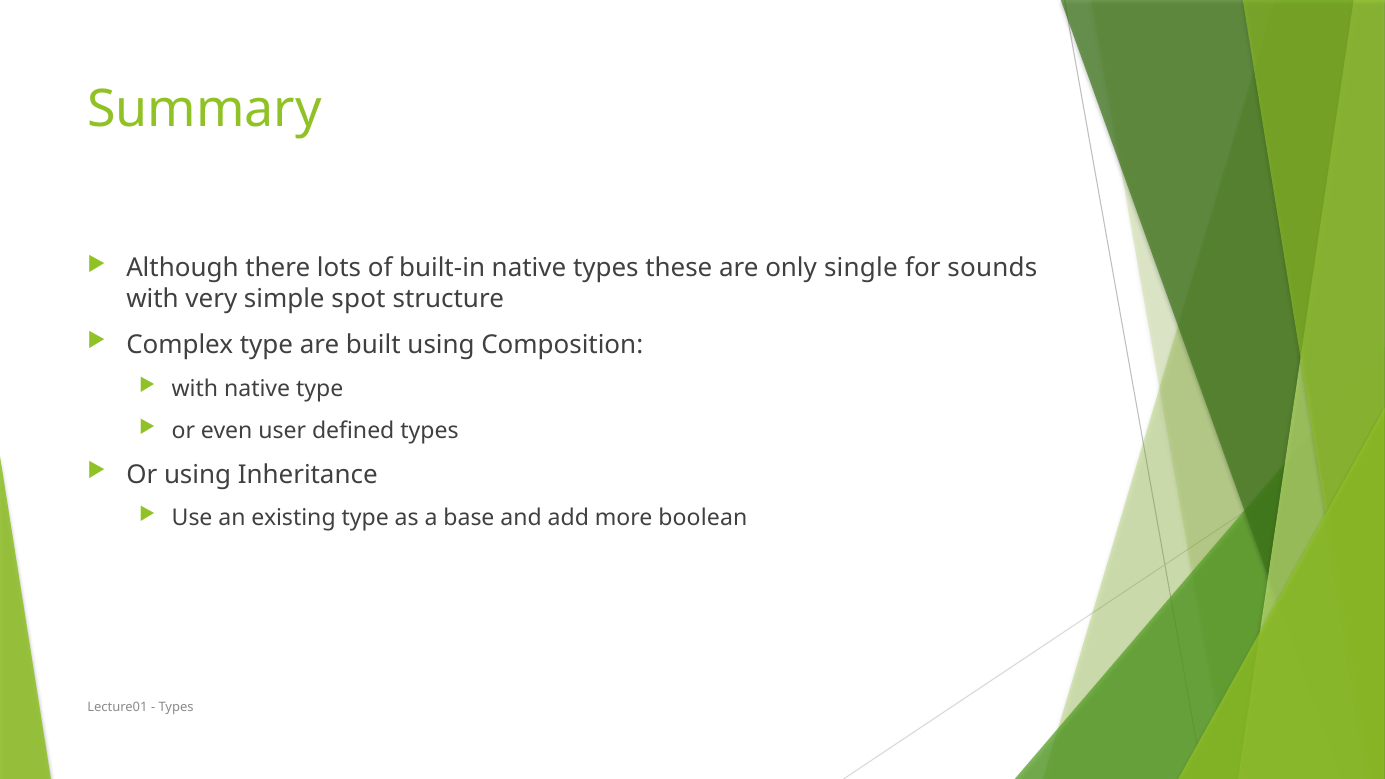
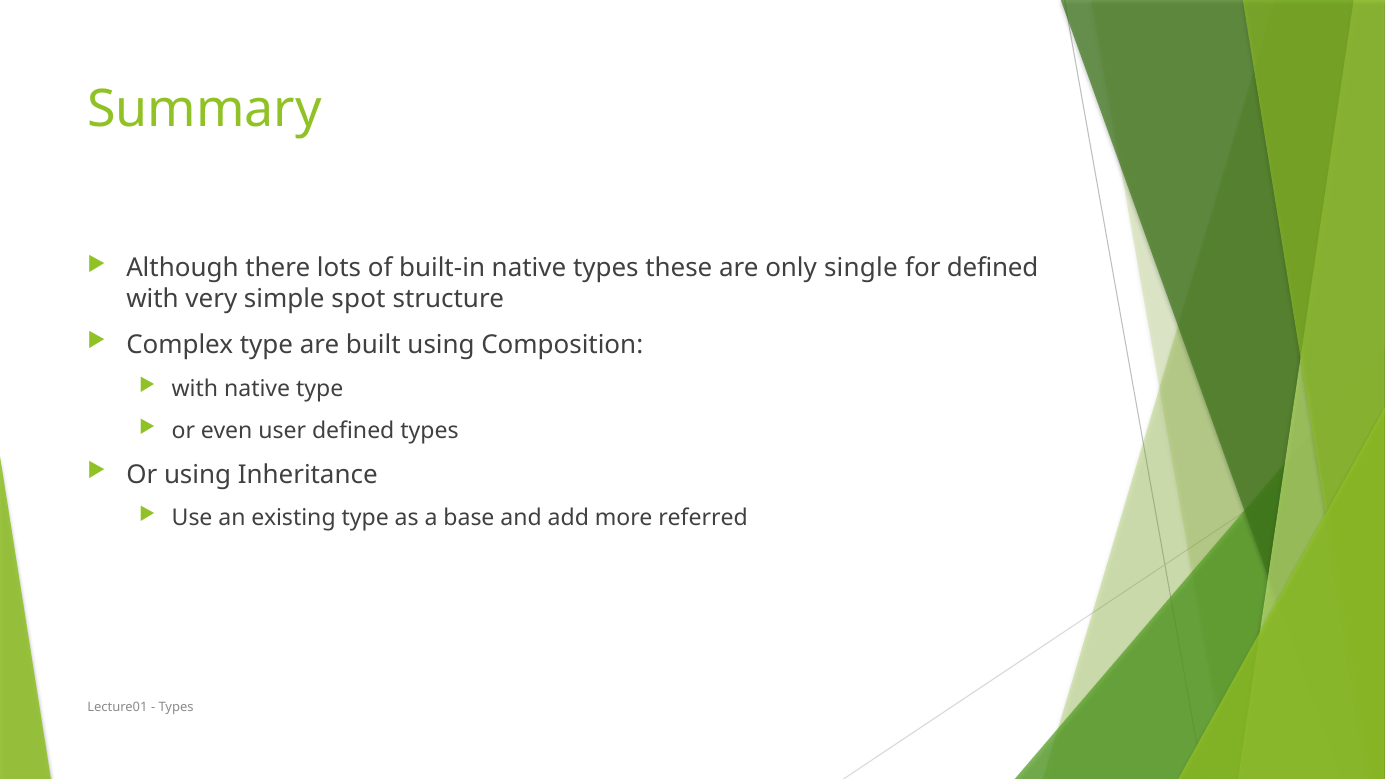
for sounds: sounds -> defined
boolean: boolean -> referred
